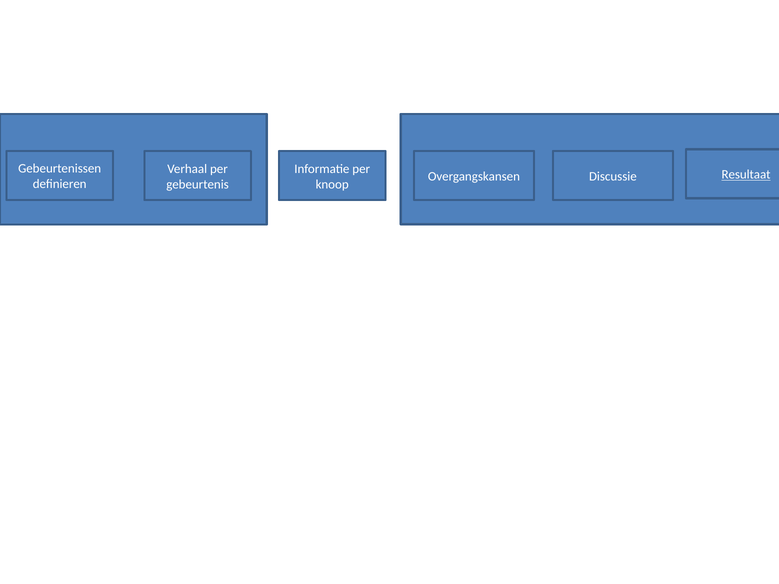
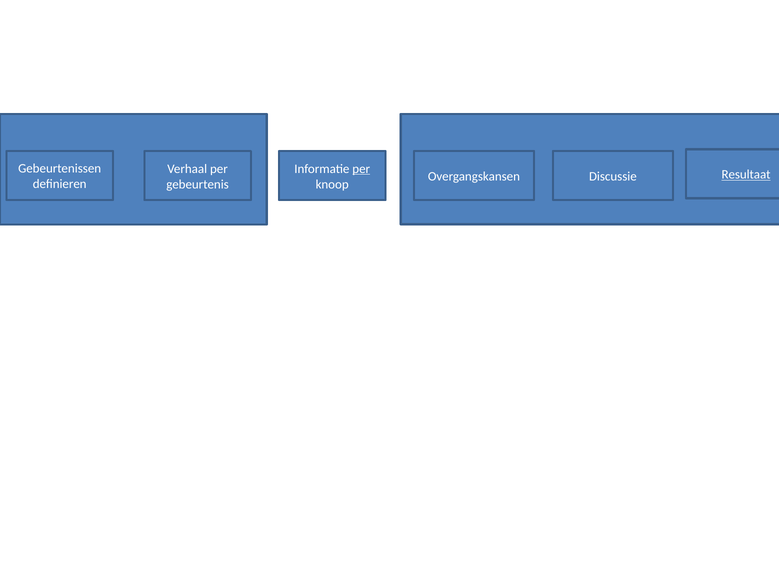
per at (361, 169) underline: none -> present
